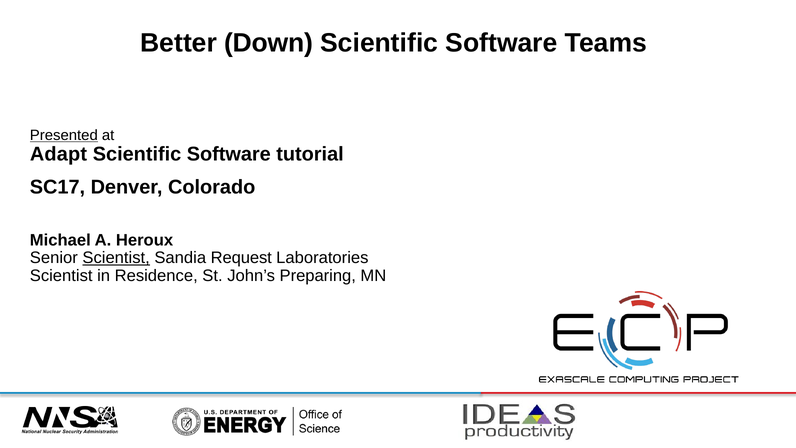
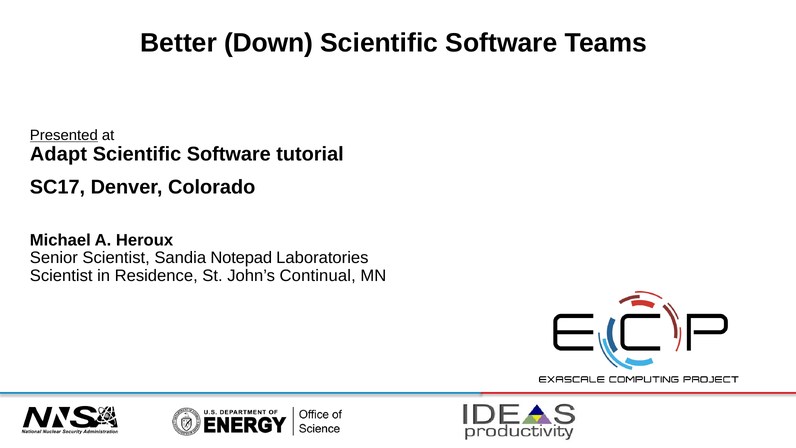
Scientist at (116, 258) underline: present -> none
Request: Request -> Notepad
Preparing: Preparing -> Continual
